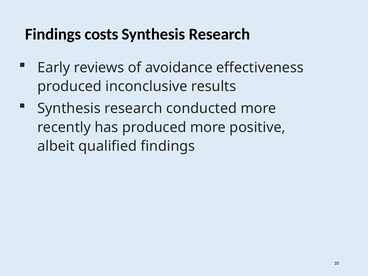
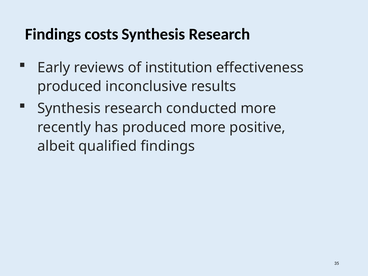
avoidance: avoidance -> institution
